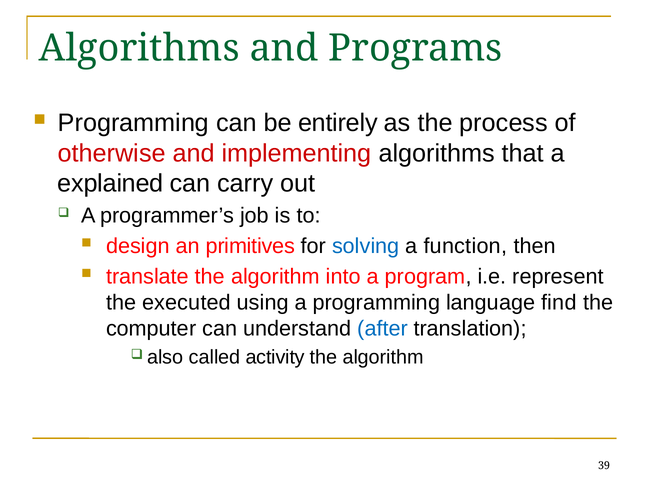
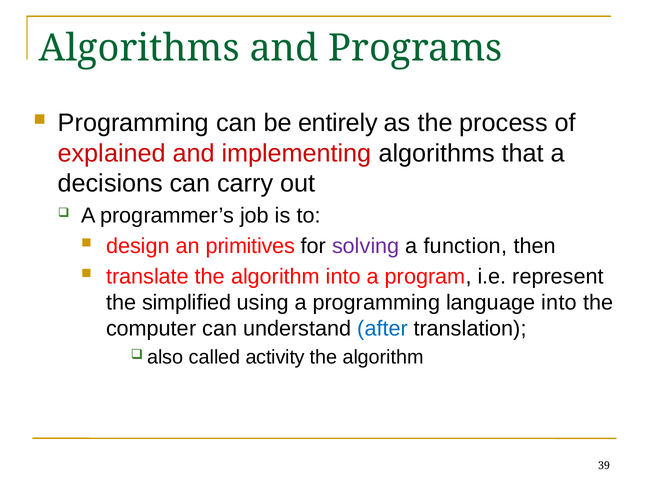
otherwise: otherwise -> explained
explained: explained -> decisions
solving colour: blue -> purple
executed: executed -> simplified
language find: find -> into
